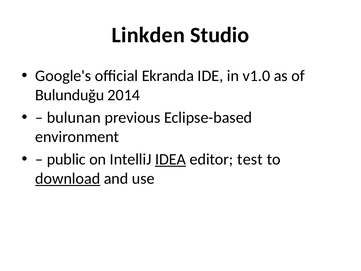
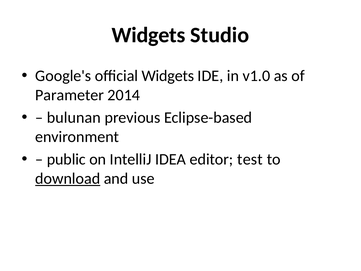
Linkden at (148, 35): Linkden -> Widgets
official Ekranda: Ekranda -> Widgets
Bulunduğu: Bulunduğu -> Parameter
IDEA underline: present -> none
